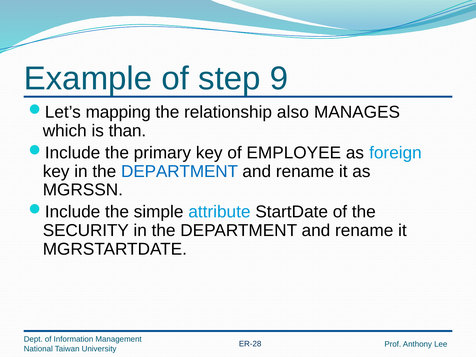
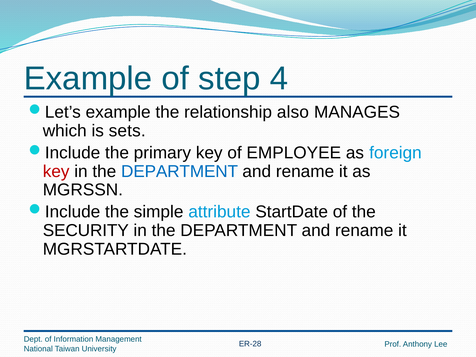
9: 9 -> 4
mapping at (118, 112): mapping -> example
than: than -> sets
key at (56, 171) colour: black -> red
